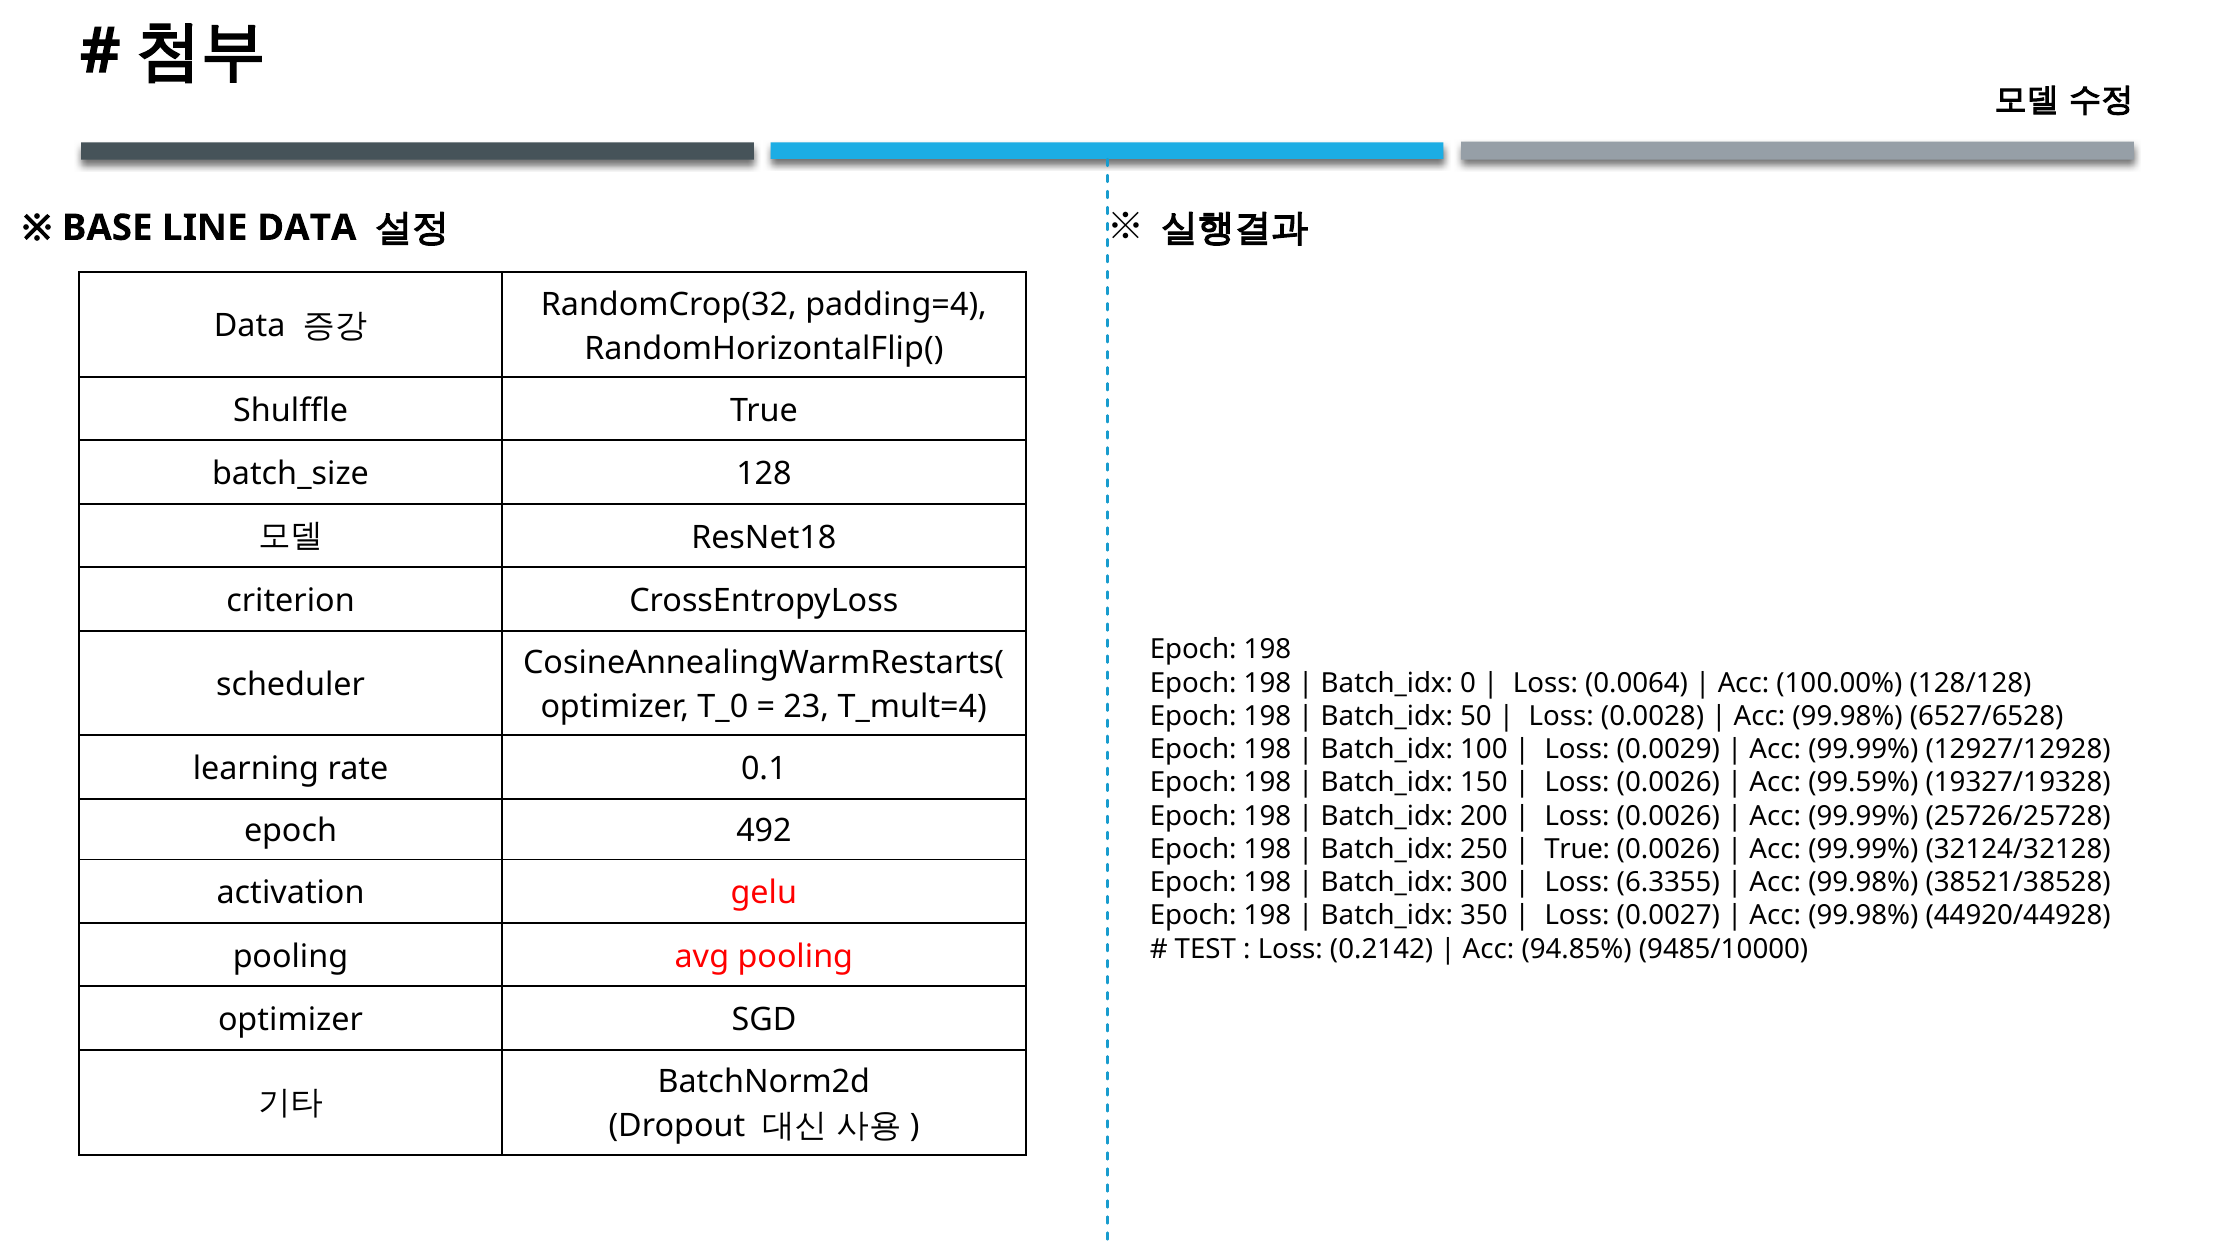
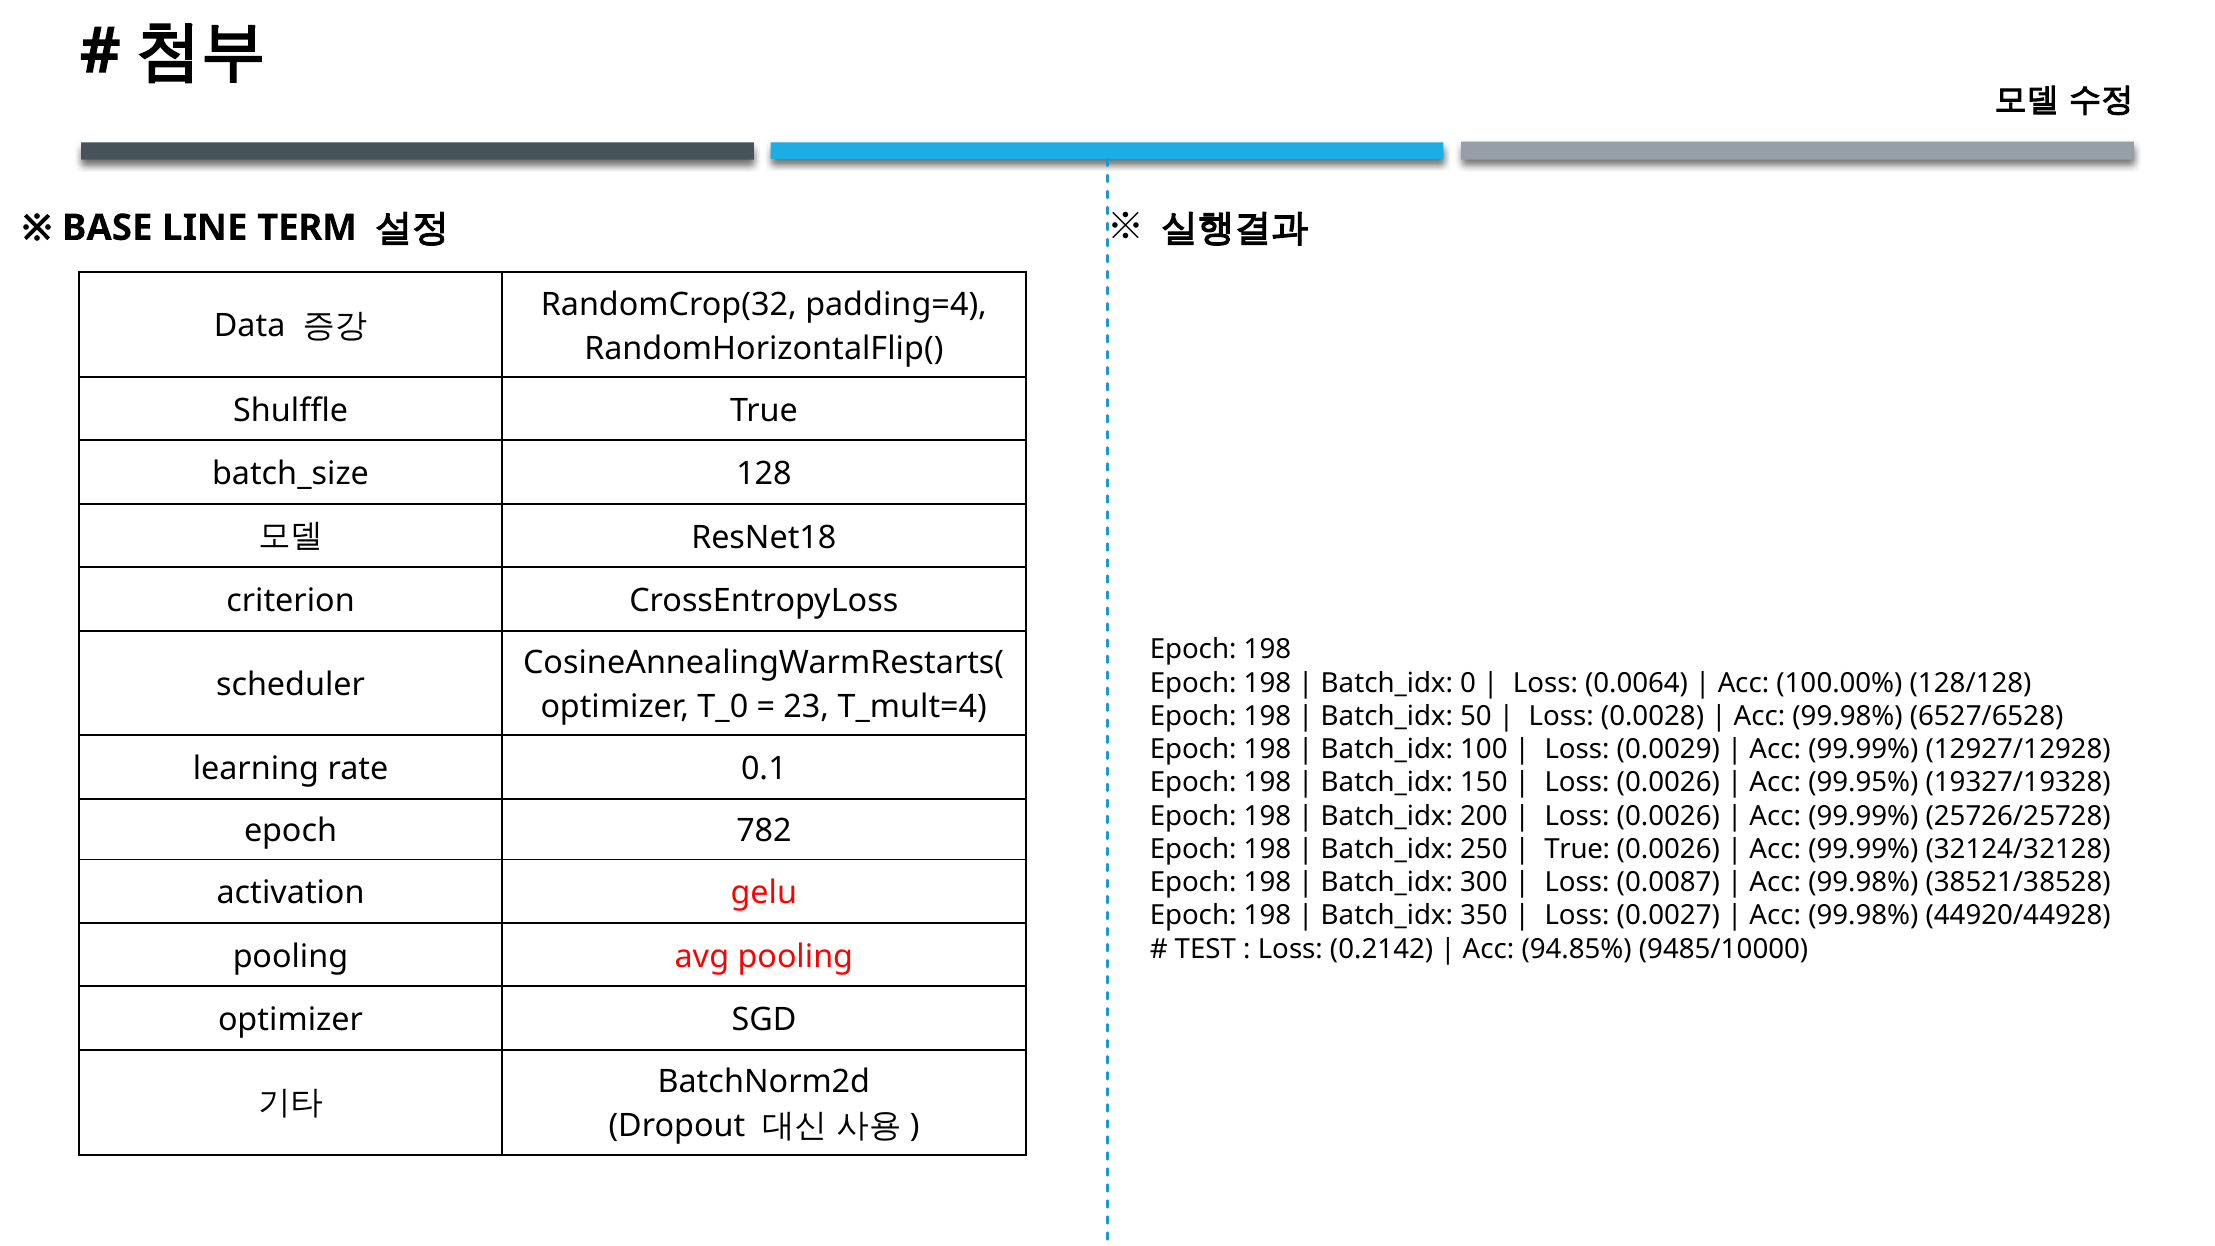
LINE DATA: DATA -> TERM
99.59%: 99.59% -> 99.95%
492: 492 -> 782
6.3355: 6.3355 -> 0.0087
